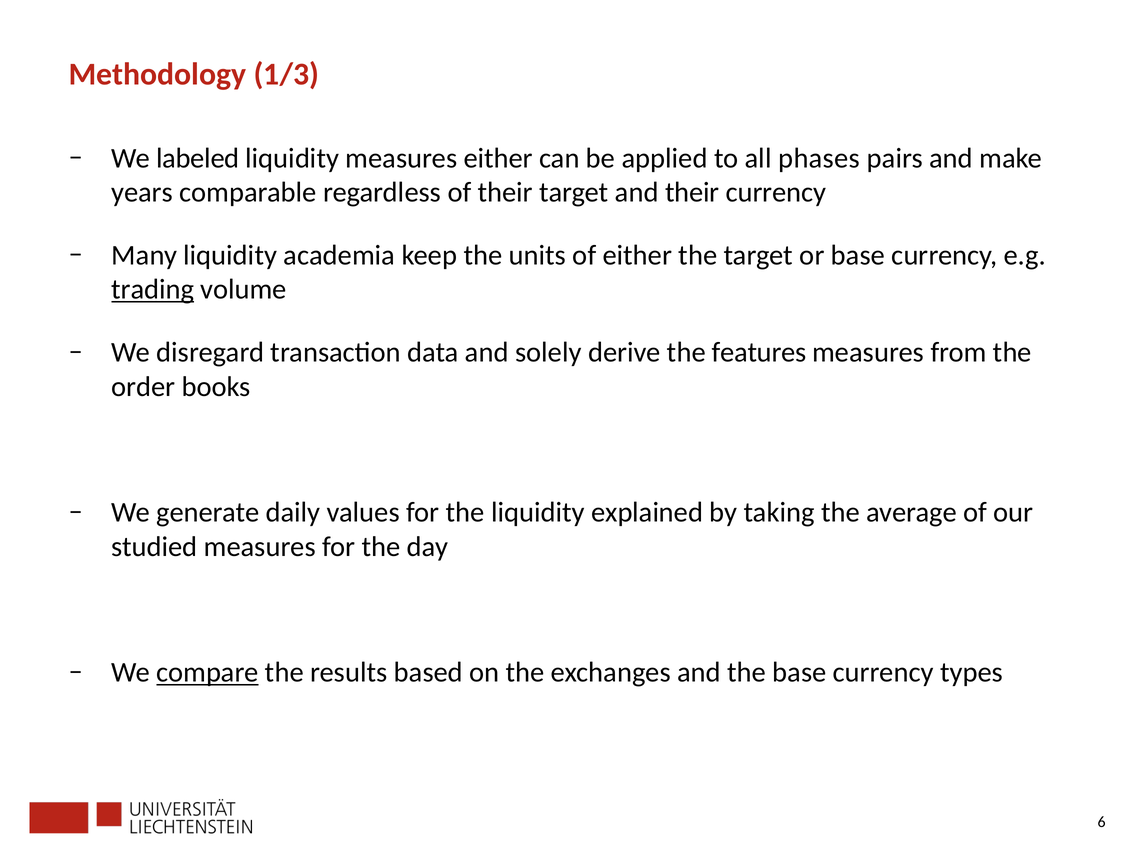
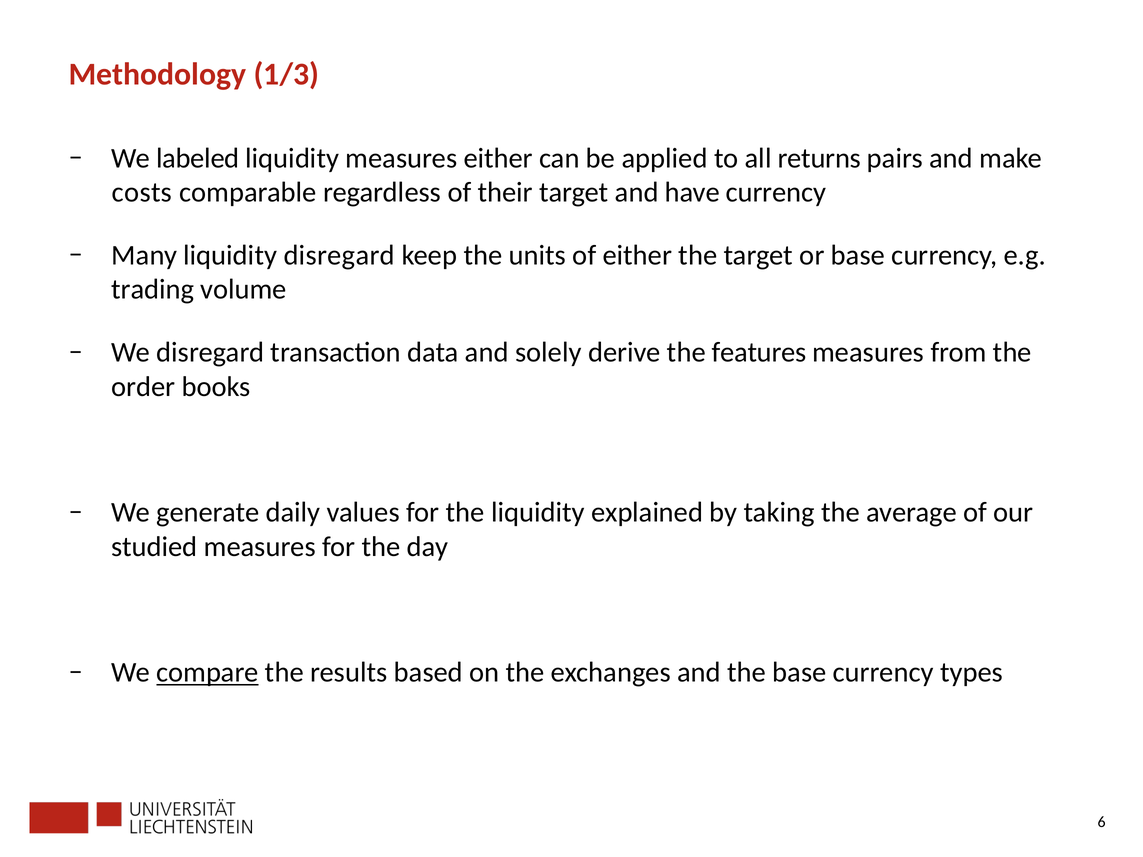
phases: phases -> returns
years: years -> costs
and their: their -> have
liquidity academia: academia -> disregard
trading underline: present -> none
